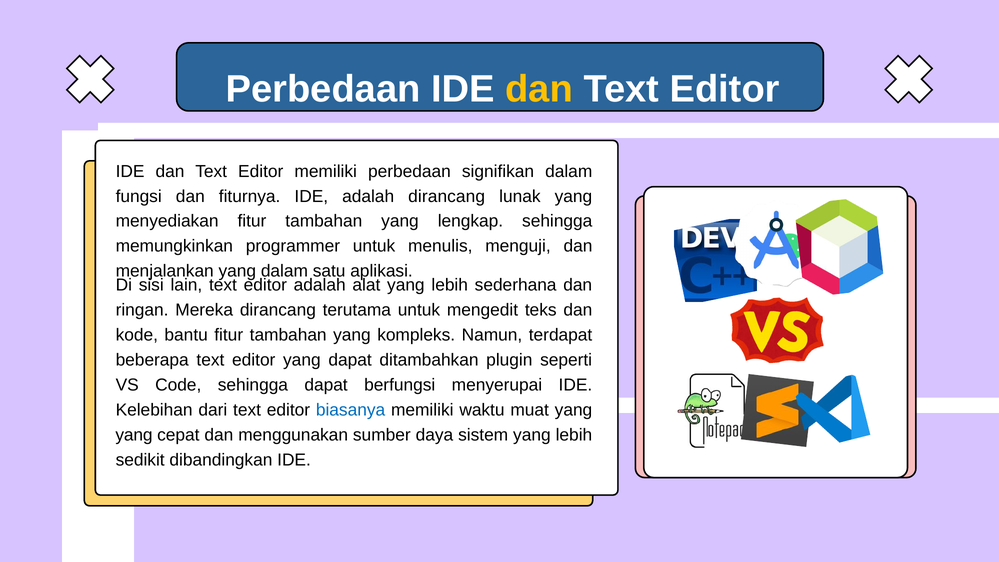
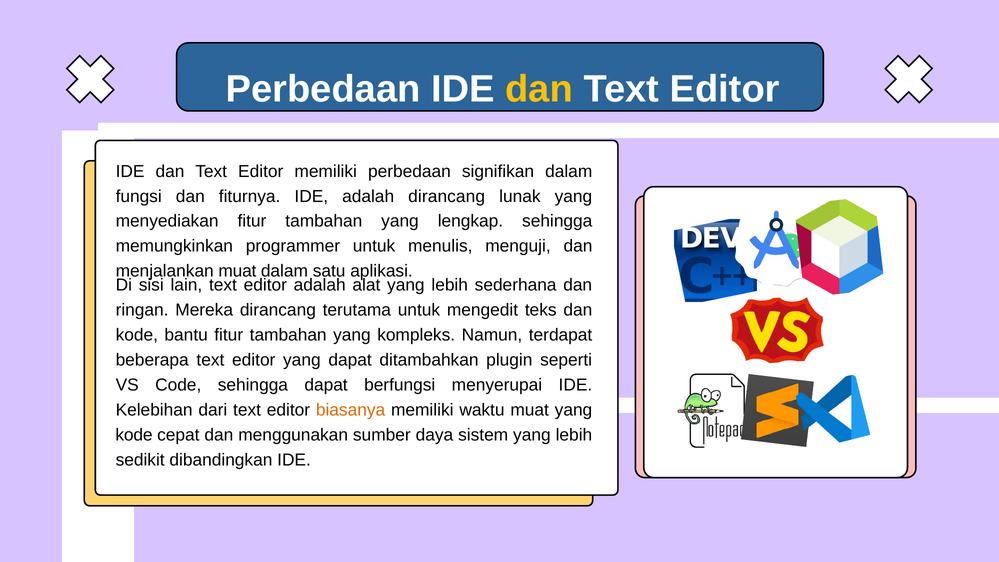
menjalankan yang: yang -> muat
biasanya colour: blue -> orange
yang at (134, 435): yang -> kode
